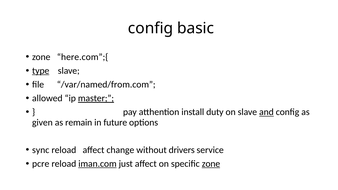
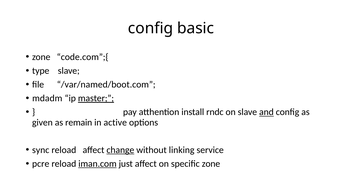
here.com”;{: here.com”;{ -> code.com”;{
type underline: present -> none
/var/named/from.com: /var/named/from.com -> /var/named/boot.com
allowed: allowed -> mdadm
duty: duty -> rndc
future: future -> active
change underline: none -> present
drivers: drivers -> linking
zone at (211, 164) underline: present -> none
